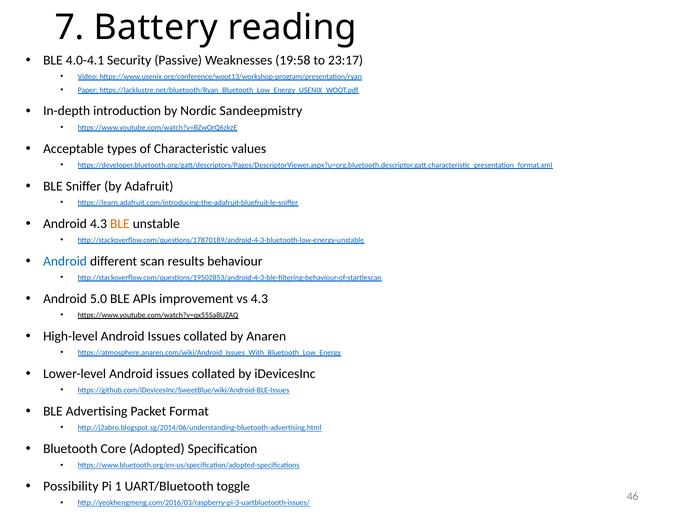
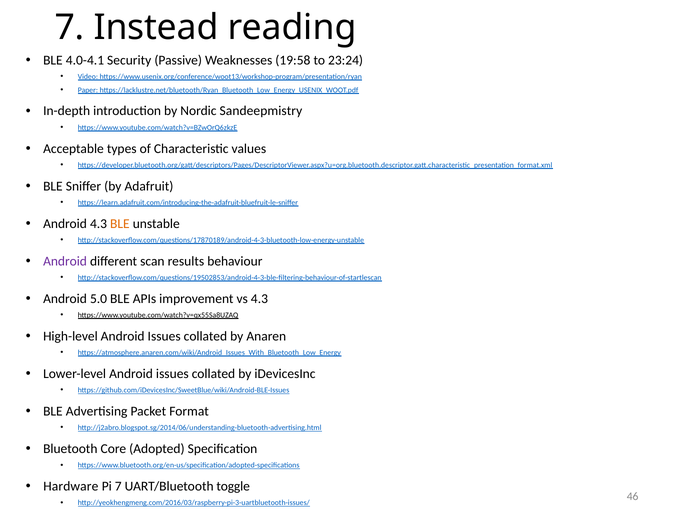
Battery: Battery -> Instead
23:17: 23:17 -> 23:24
Android at (65, 261) colour: blue -> purple
Possibility: Possibility -> Hardware
Pi 1: 1 -> 7
